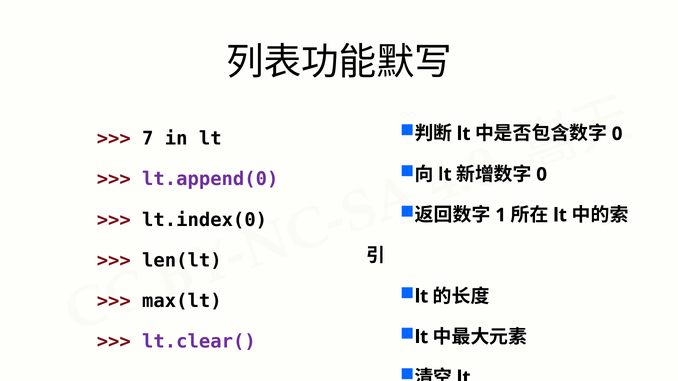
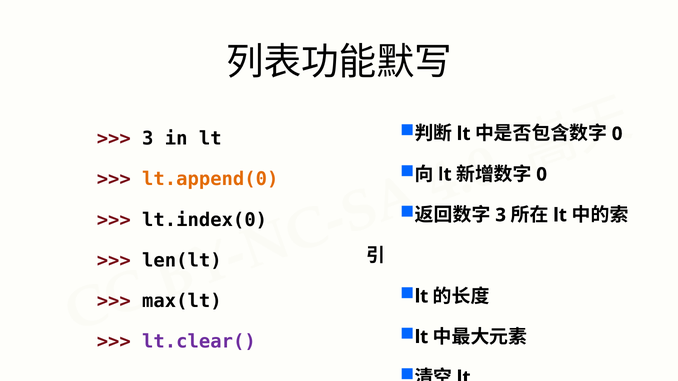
7 at (148, 139): 7 -> 3
lt.append(0 colour: purple -> orange
1 at (501, 215): 1 -> 3
